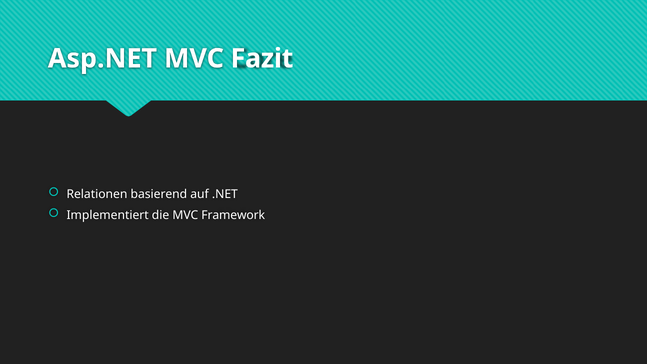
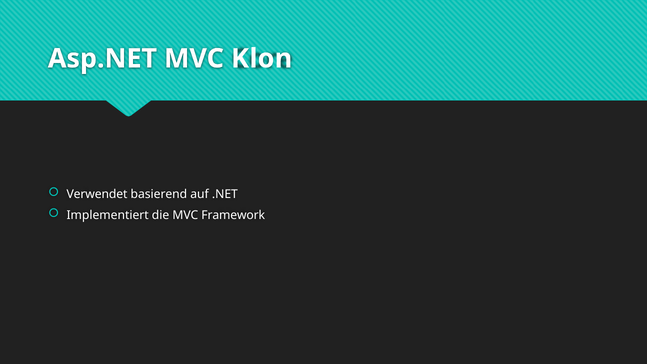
Fazit: Fazit -> Klon
Relationen: Relationen -> Verwendet
